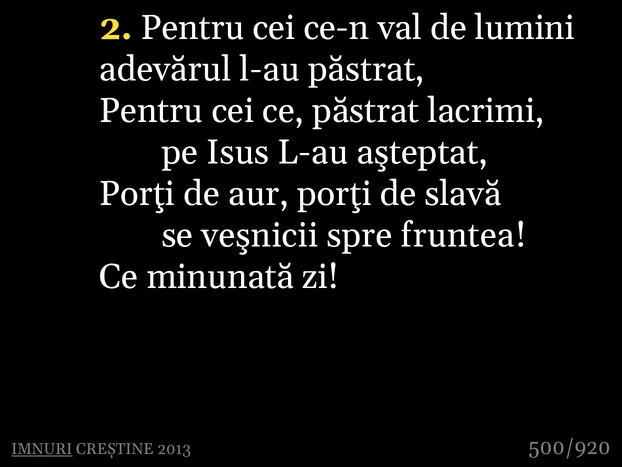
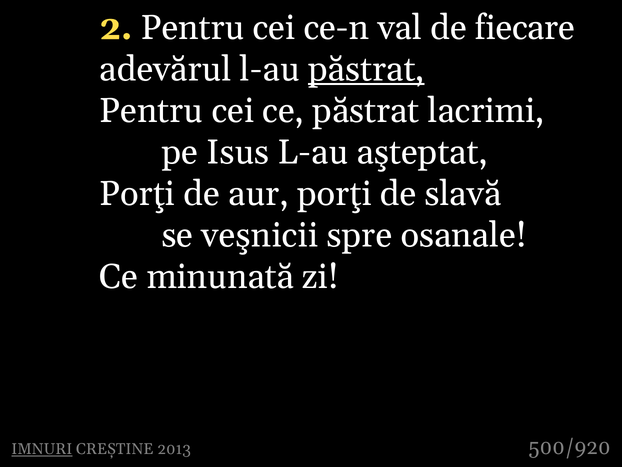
lumini: lumini -> fiecare
păstrat at (366, 69) underline: none -> present
fruntea: fruntea -> osanale
